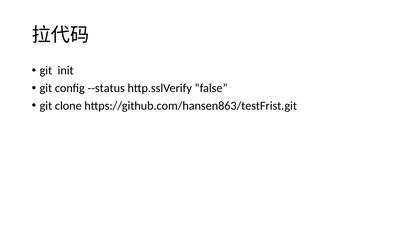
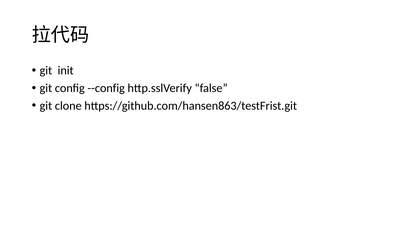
--status: --status -> --config
